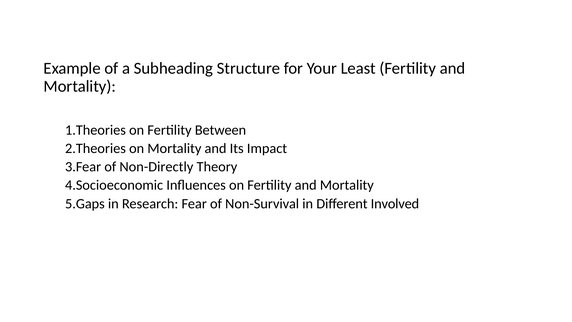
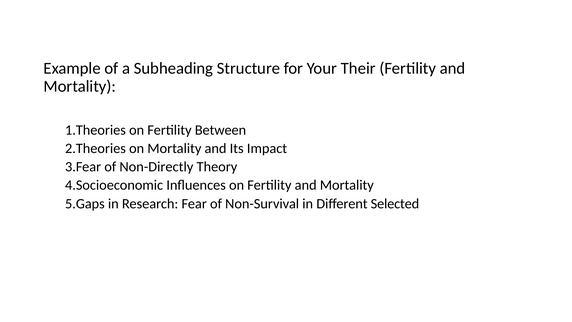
Least: Least -> Their
Involved: Involved -> Selected
